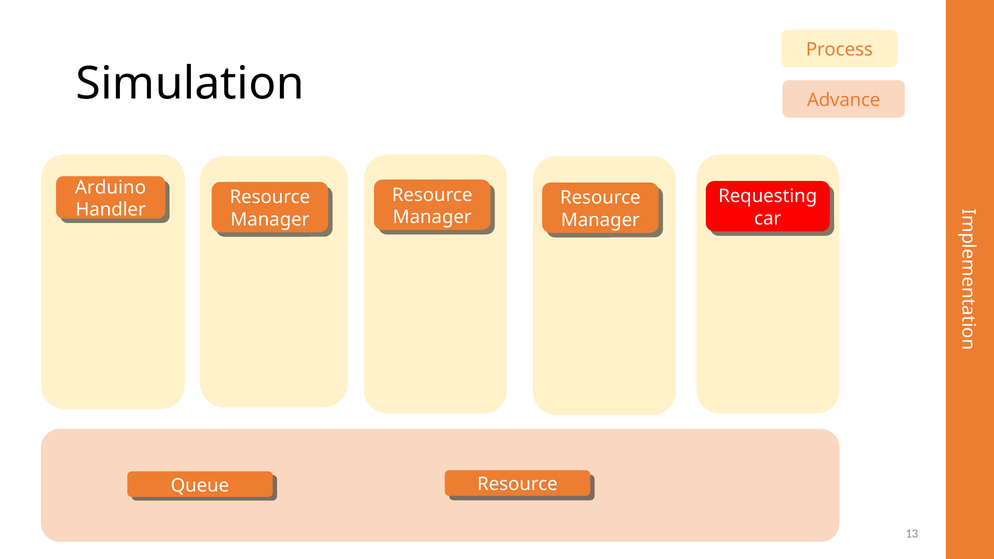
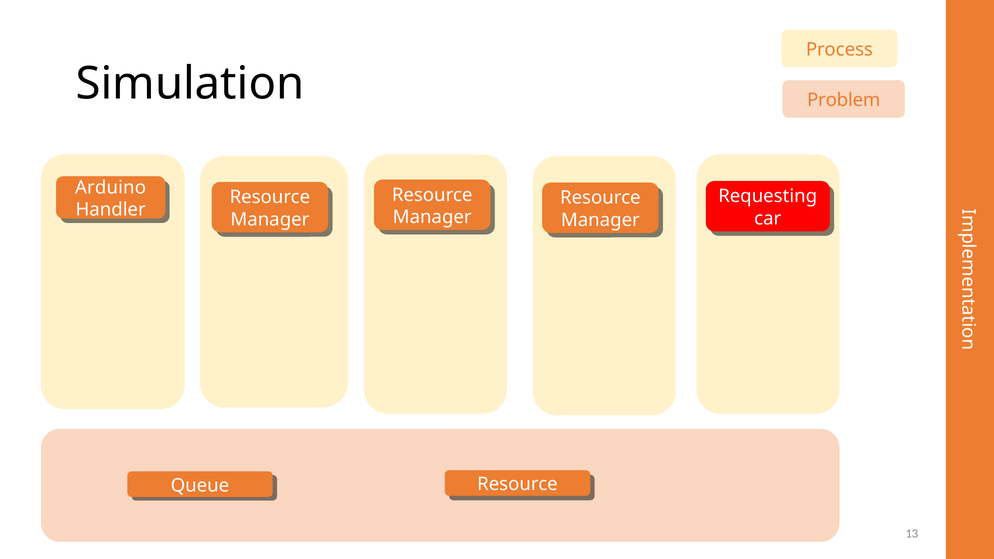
Advance: Advance -> Problem
